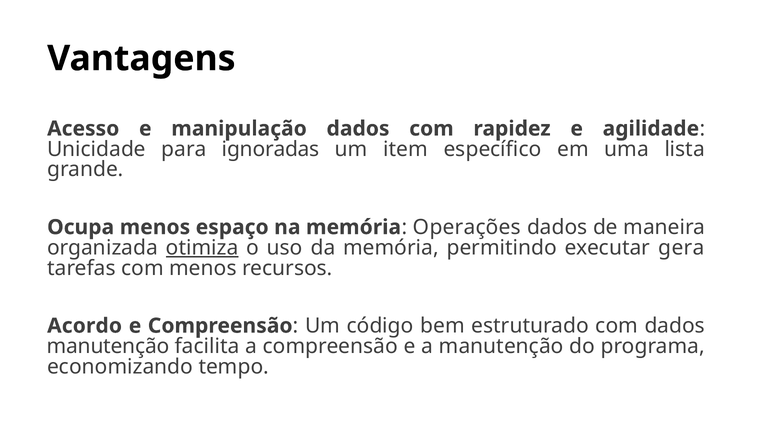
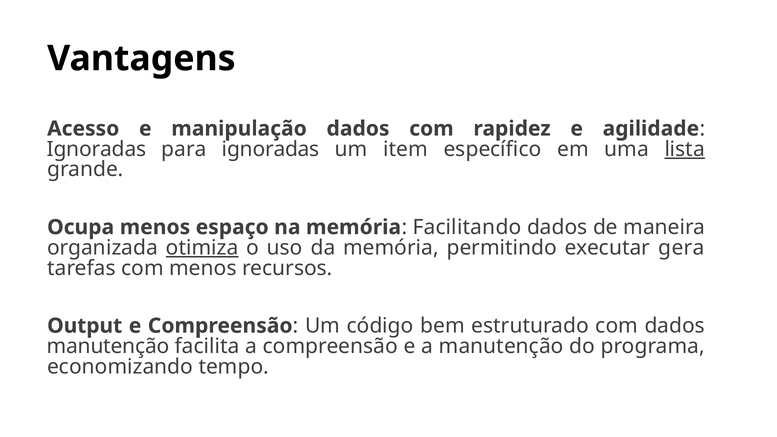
Unicidade at (96, 149): Unicidade -> Ignoradas
lista underline: none -> present
Operações: Operações -> Facilitando
Acordo: Acordo -> Output
